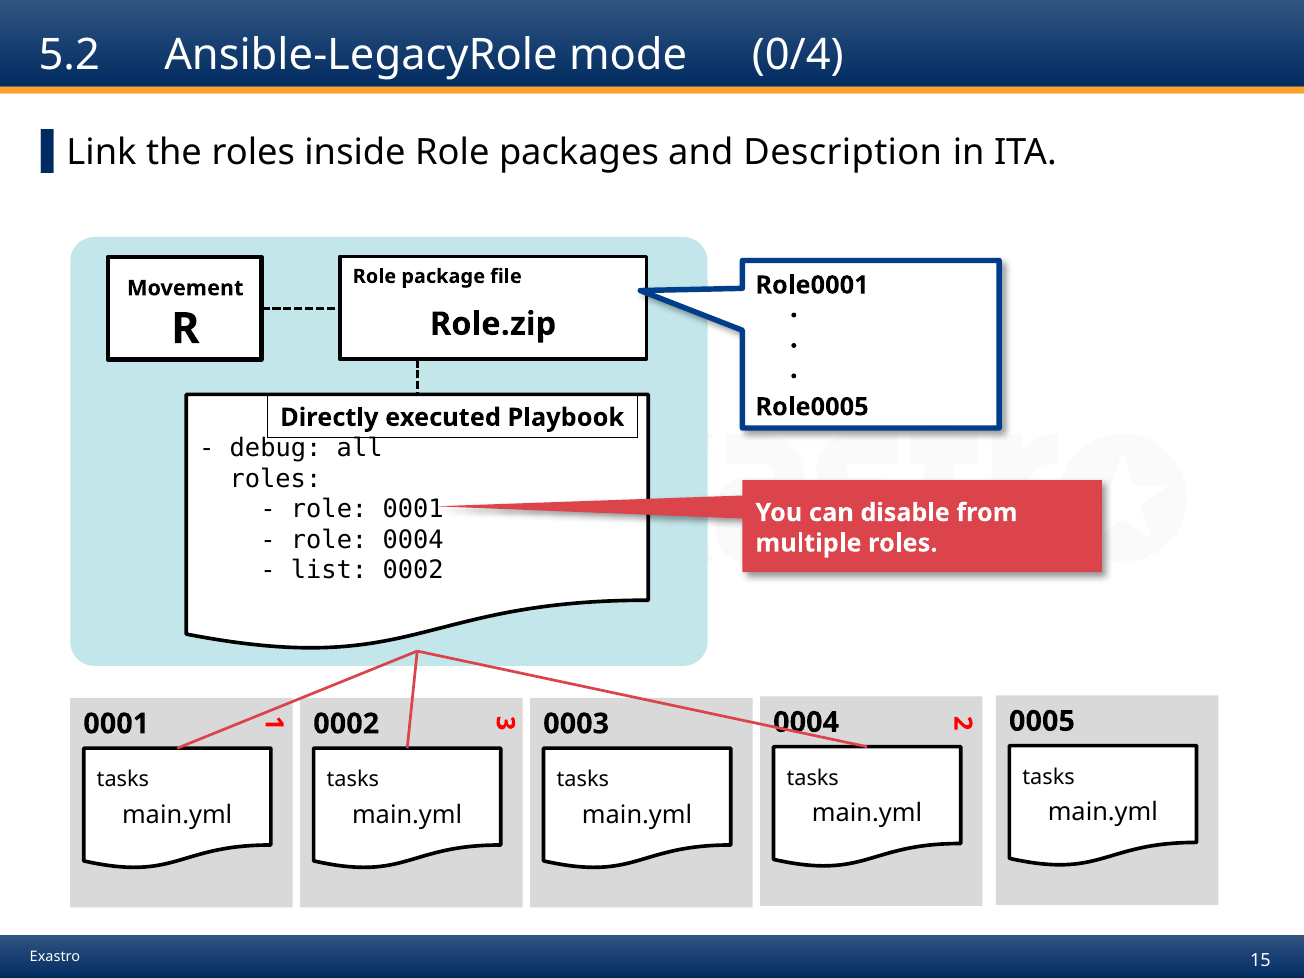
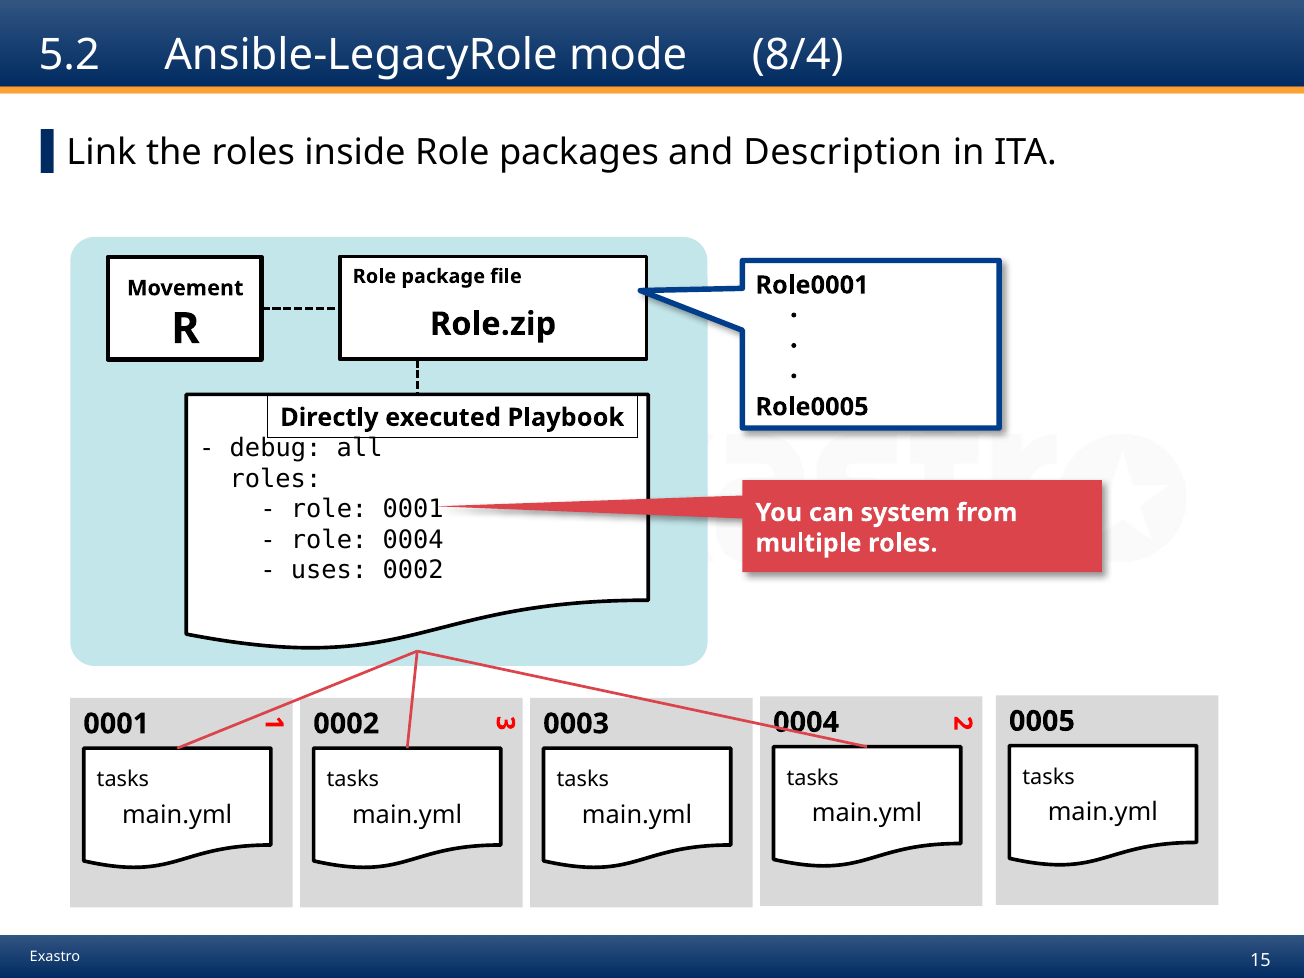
0/4: 0/4 -> 8/4
disable: disable -> system
list: list -> uses
